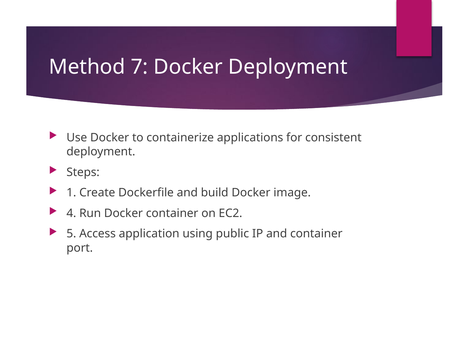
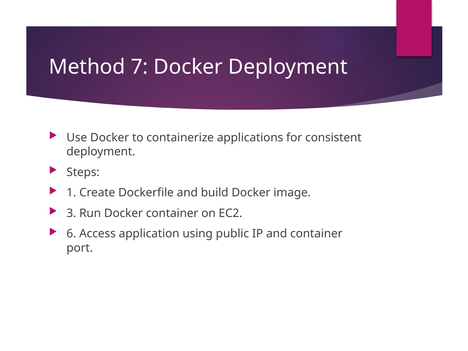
4: 4 -> 3
5: 5 -> 6
